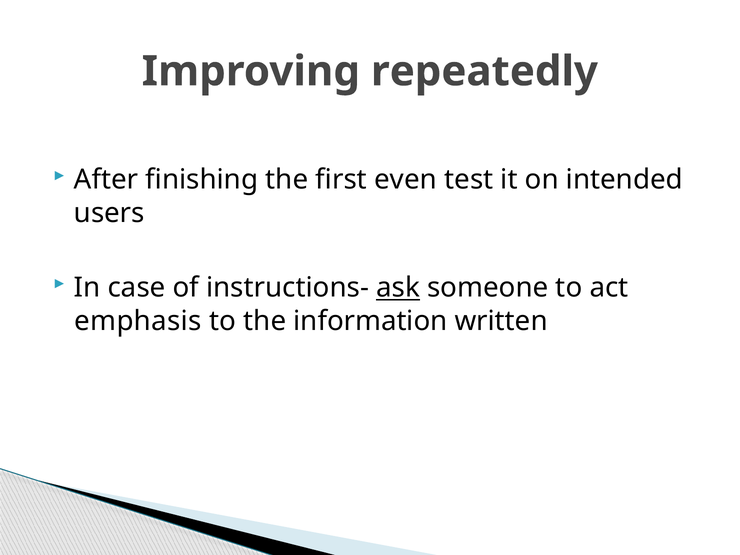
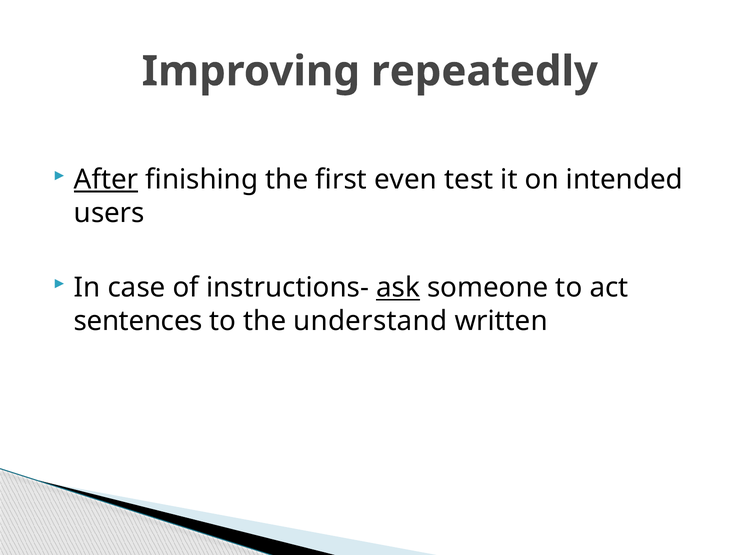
After underline: none -> present
emphasis: emphasis -> sentences
information: information -> understand
